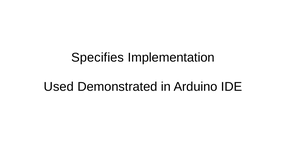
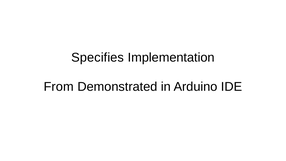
Used: Used -> From
